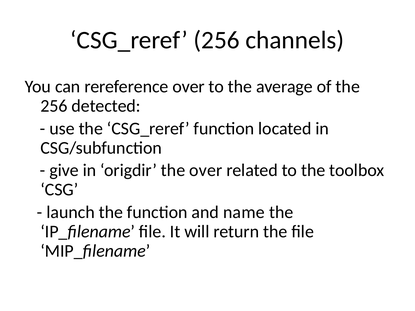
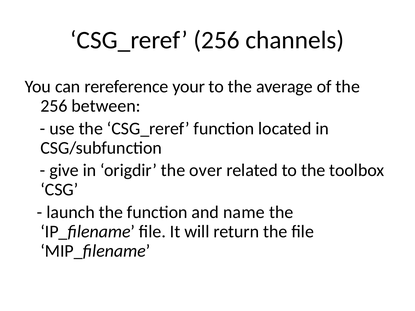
rereference over: over -> your
detected: detected -> between
